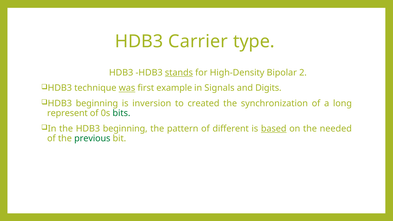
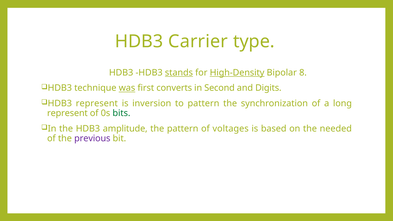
High-Density underline: none -> present
2: 2 -> 8
example: example -> converts
Signals: Signals -> Second
beginning at (97, 104): beginning -> represent
to created: created -> pattern
the HDB3 beginning: beginning -> amplitude
different: different -> voltages
based underline: present -> none
previous colour: green -> purple
